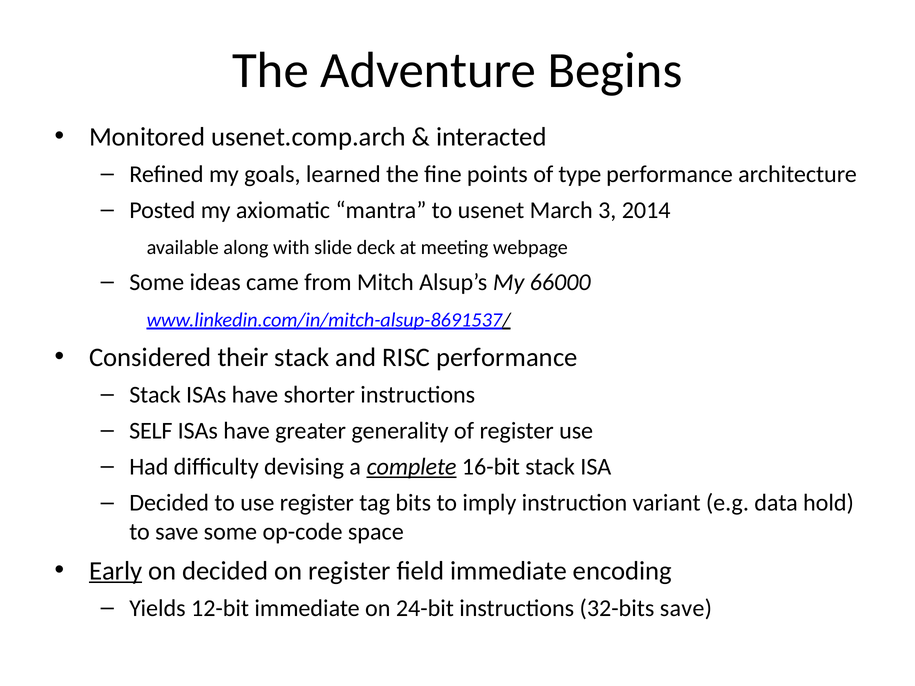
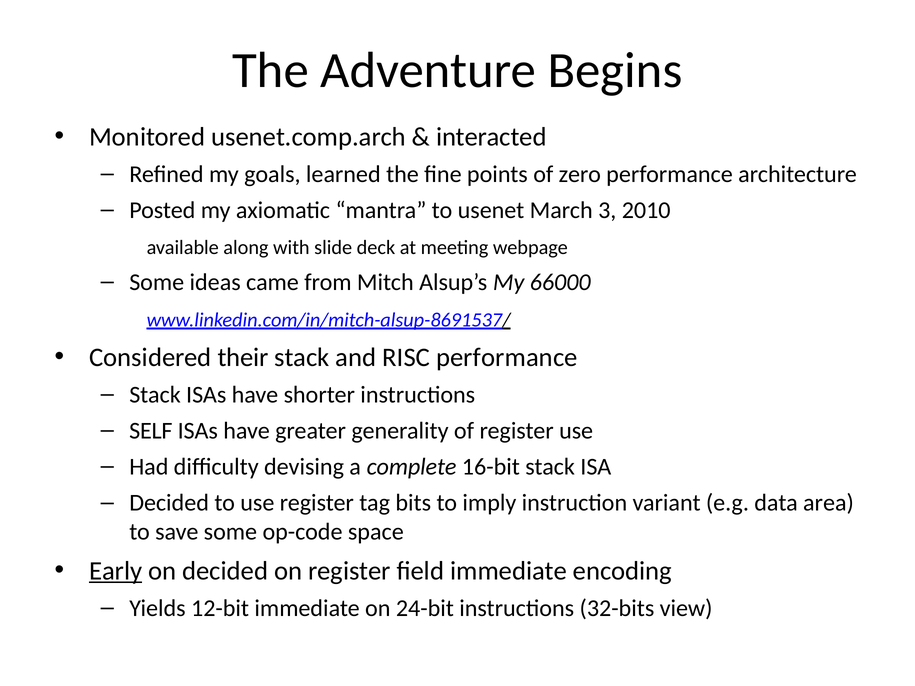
type: type -> zero
2014: 2014 -> 2010
complete underline: present -> none
hold: hold -> area
32-bits save: save -> view
